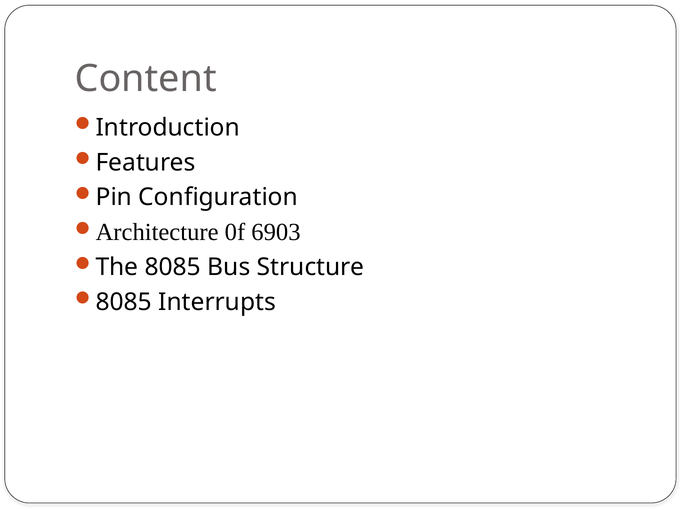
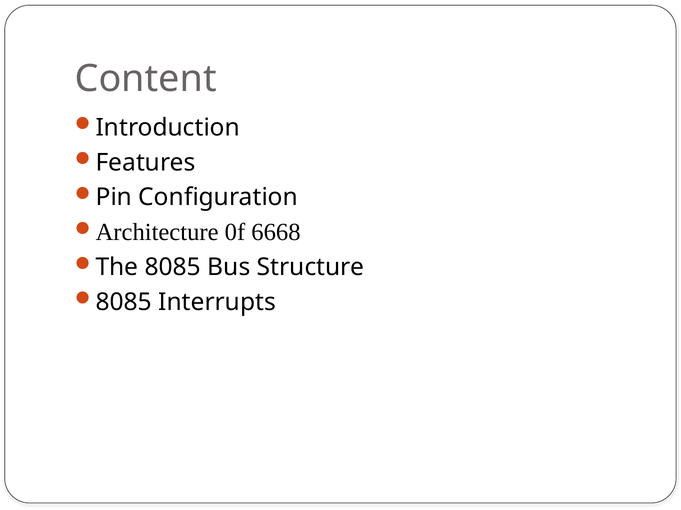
6903: 6903 -> 6668
